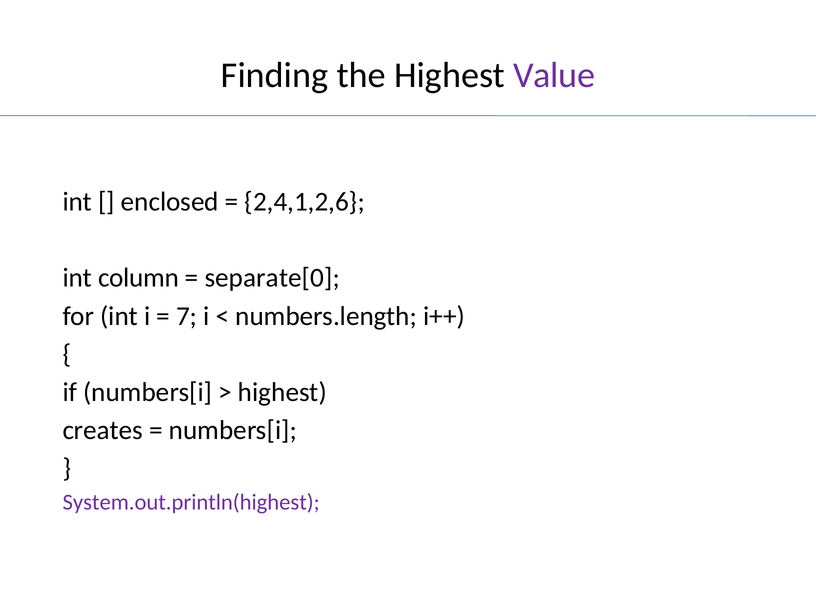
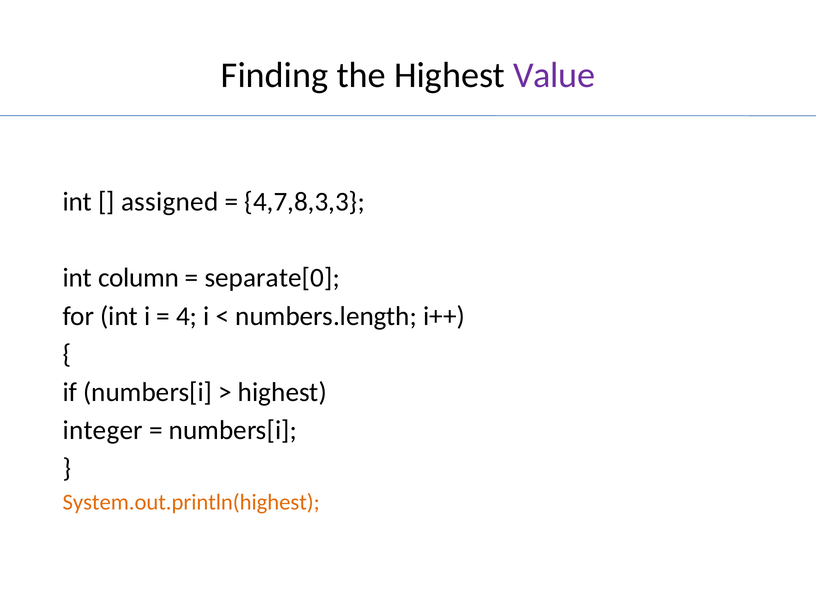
enclosed: enclosed -> assigned
2,4,1,2,6: 2,4,1,2,6 -> 4,7,8,3,3
7: 7 -> 4
creates: creates -> integer
System.out.println(highest colour: purple -> orange
